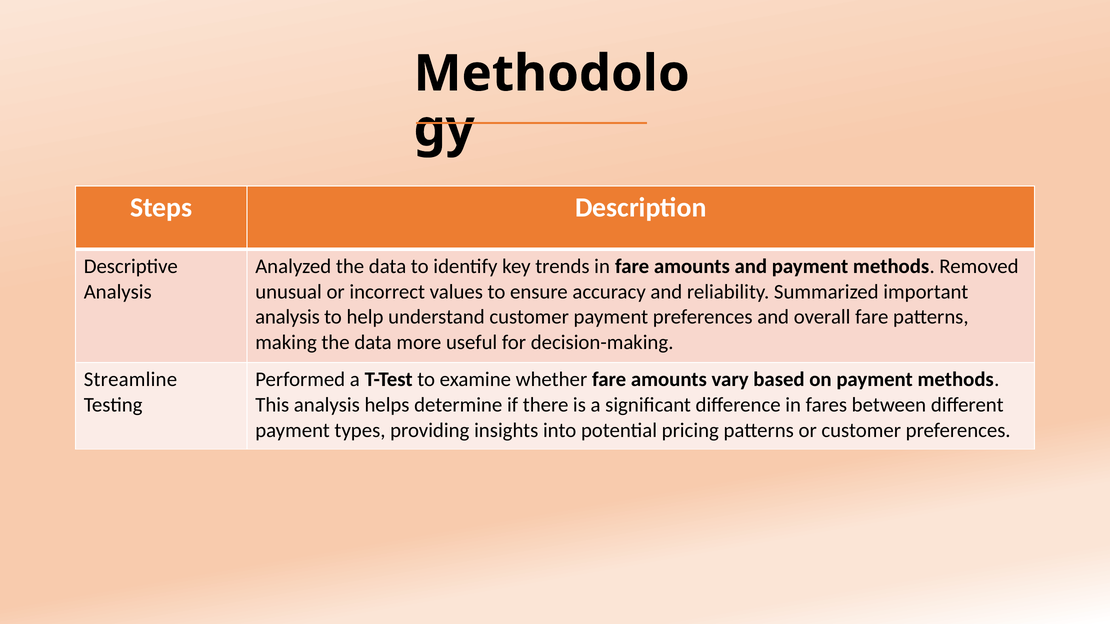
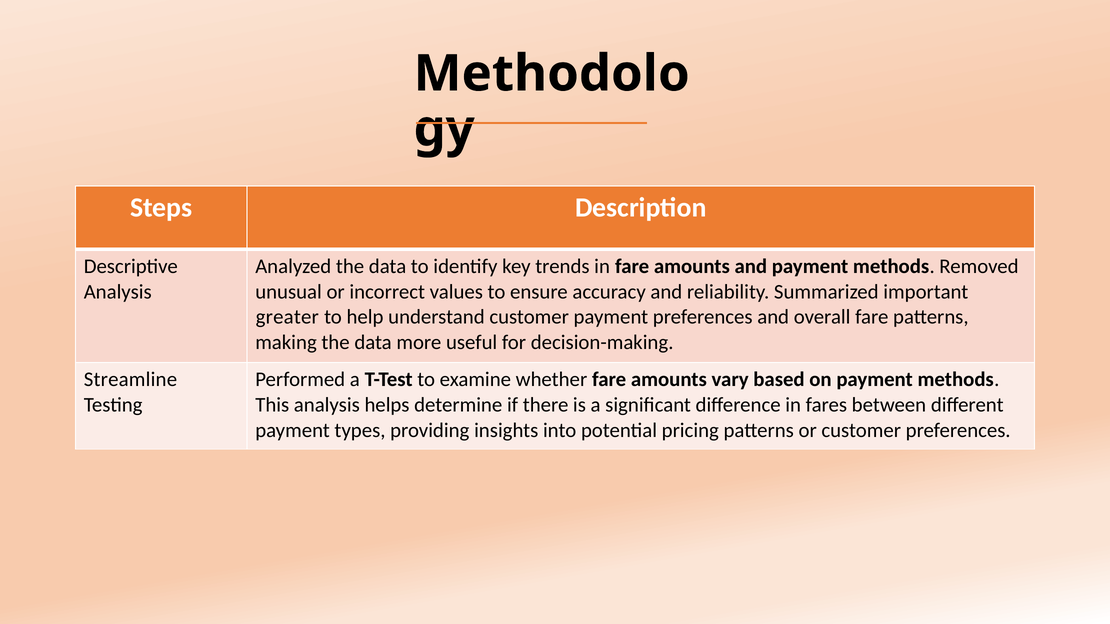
analysis at (287, 317): analysis -> greater
